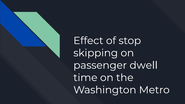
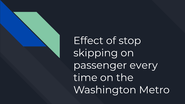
dwell: dwell -> every
